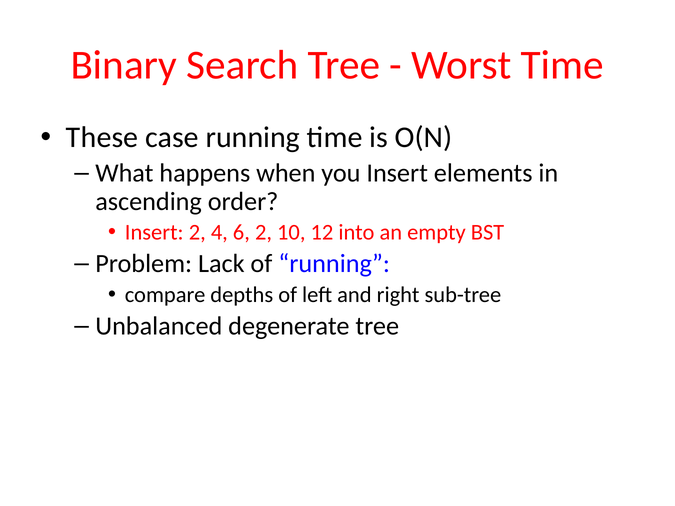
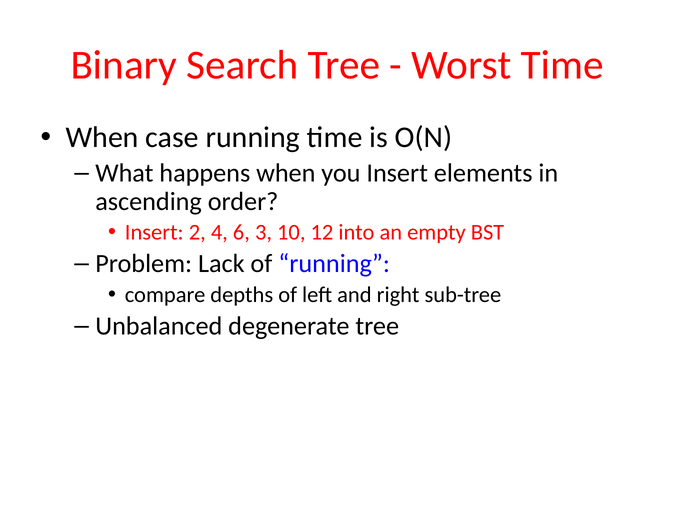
These at (102, 138): These -> When
6 2: 2 -> 3
